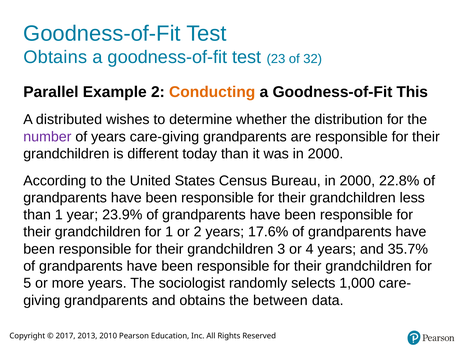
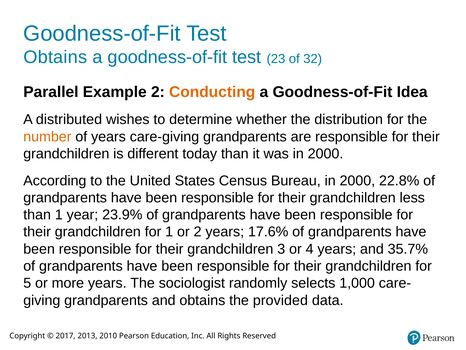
This: This -> Idea
number colour: purple -> orange
between: between -> provided
